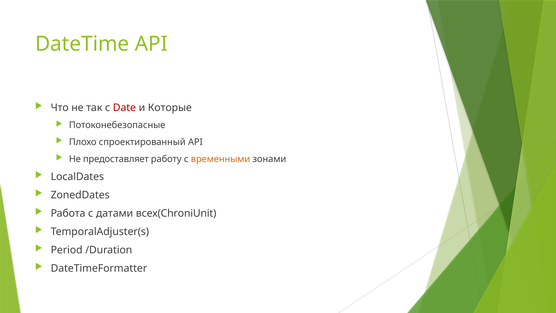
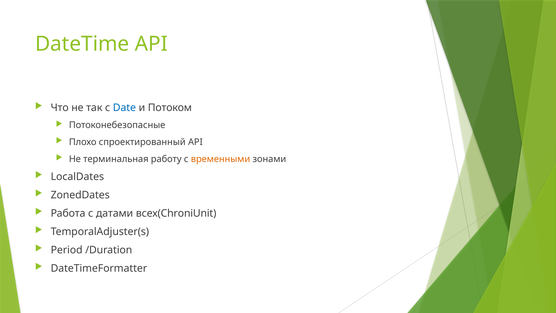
Date colour: red -> blue
Которые: Которые -> Потоком
предоставляет: предоставляет -> терминальная
